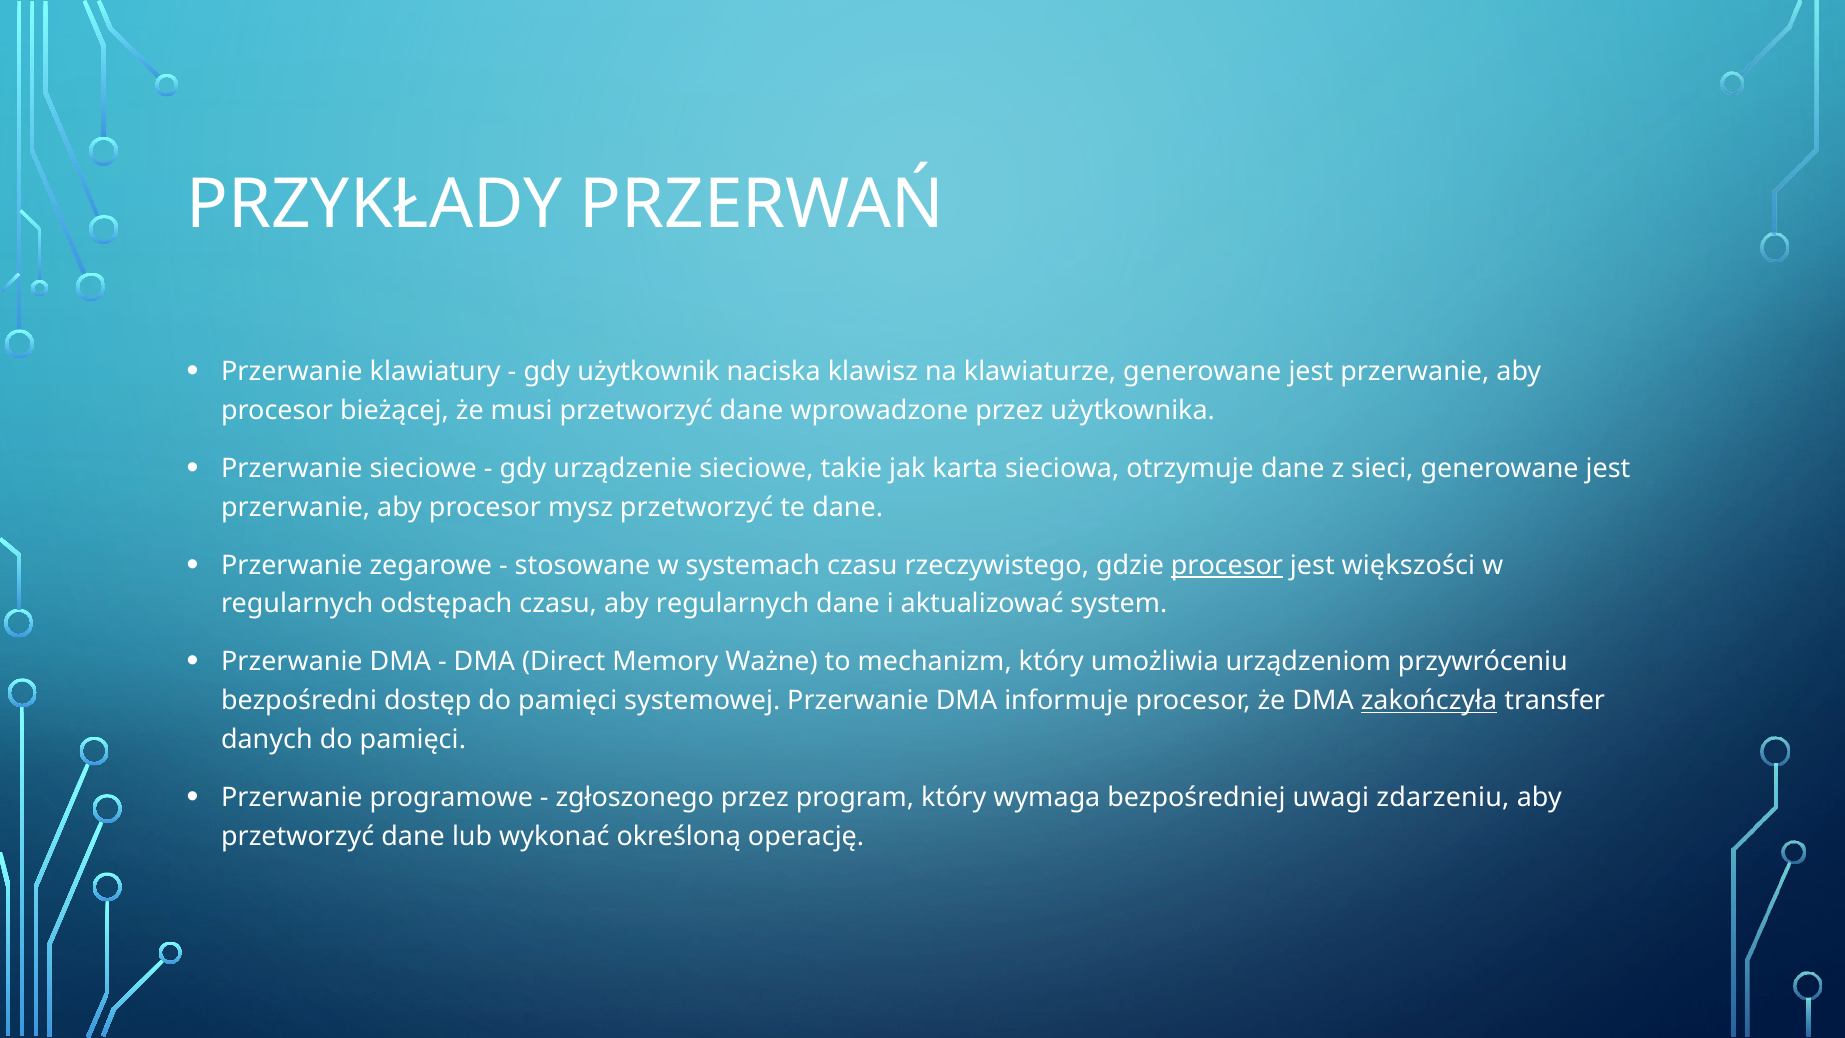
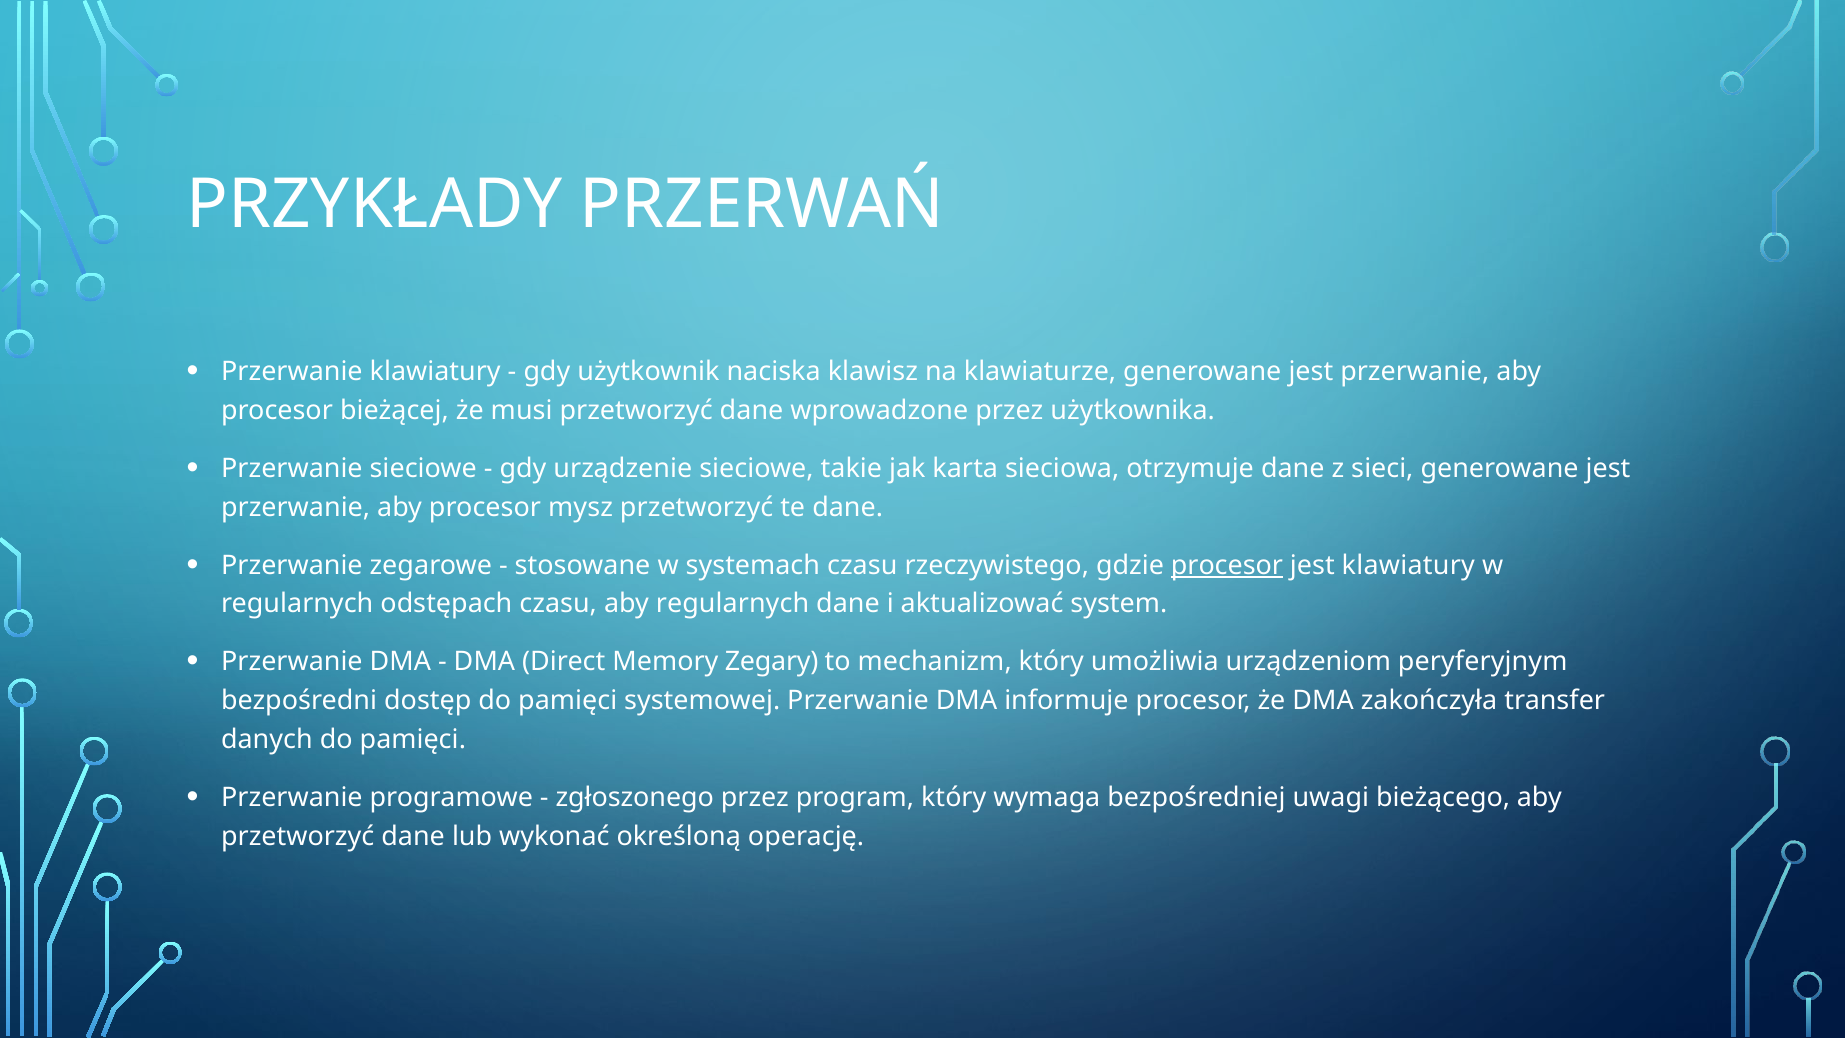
jest większości: większości -> klawiatury
Ważne: Ważne -> Zegary
przywróceniu: przywróceniu -> peryferyjnym
zakończyła underline: present -> none
zdarzeniu: zdarzeniu -> bieżącego
